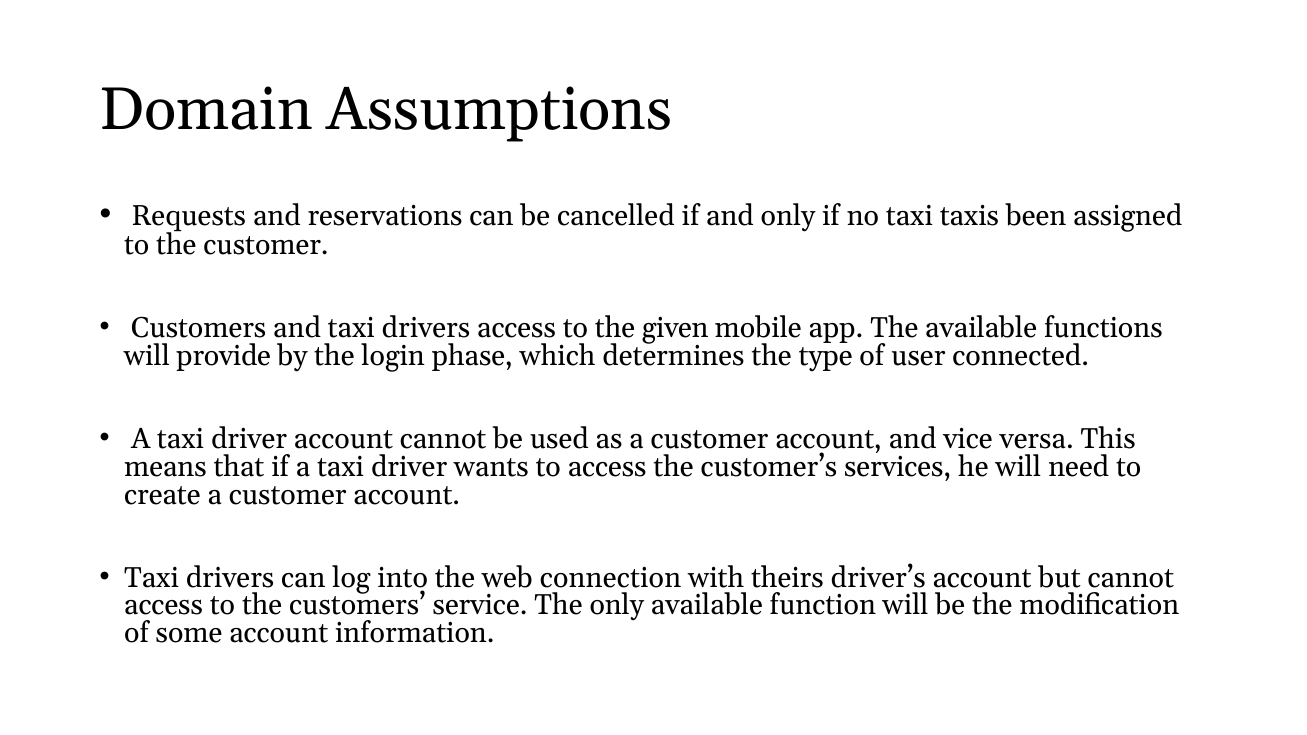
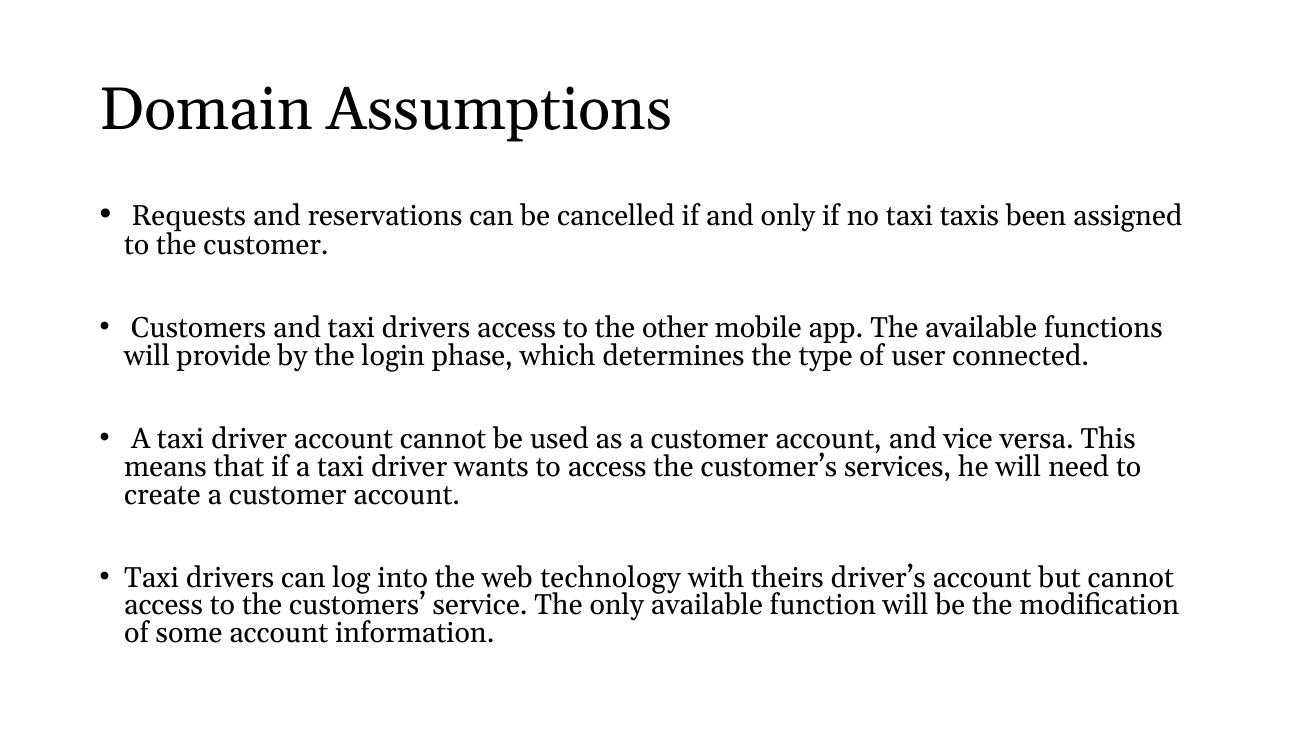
given: given -> other
connection: connection -> technology
